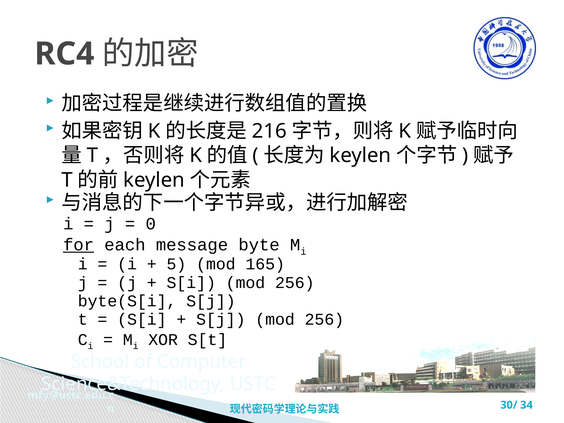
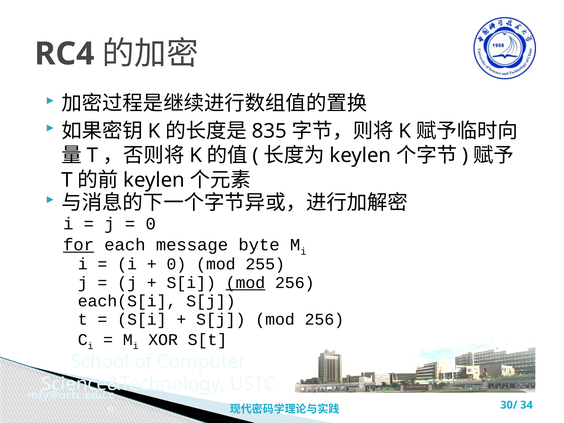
216: 216 -> 835
5 at (176, 264): 5 -> 0
165: 165 -> 255
mod at (245, 283) underline: none -> present
byte(S[i: byte(S[i -> each(S[i
